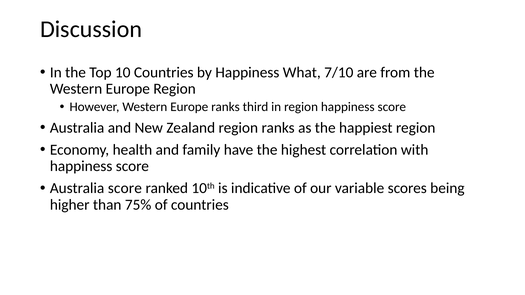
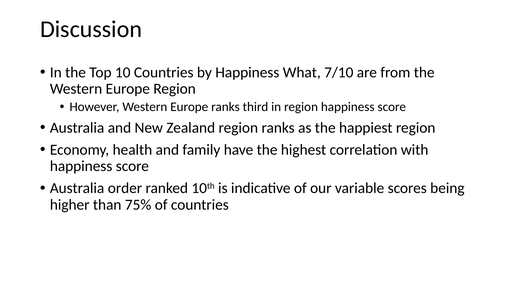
Australia score: score -> order
